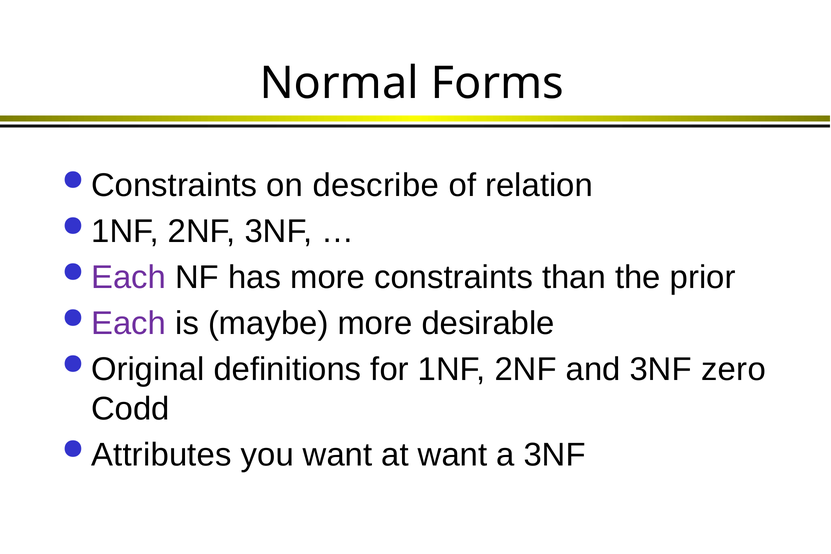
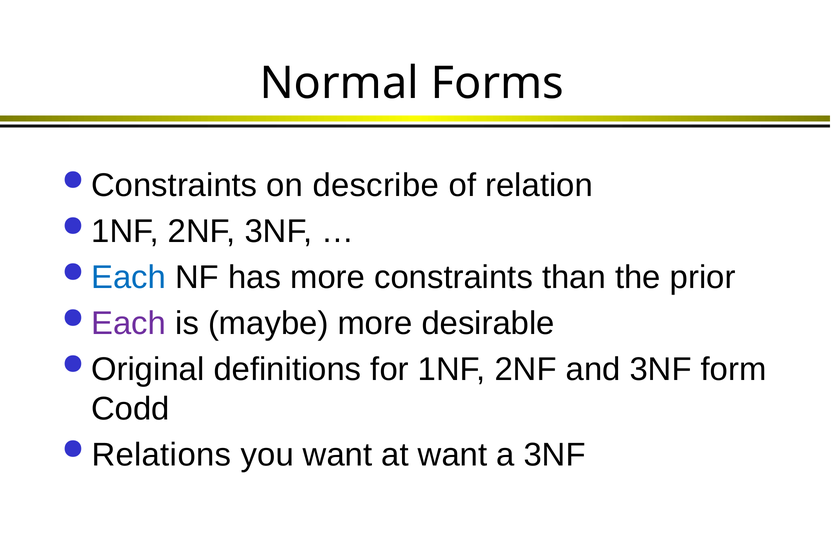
Each at (129, 278) colour: purple -> blue
zero: zero -> form
Attributes: Attributes -> Relations
